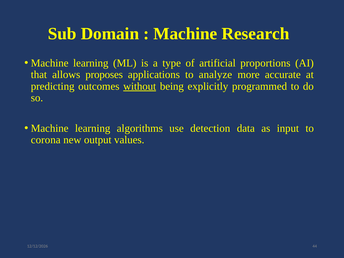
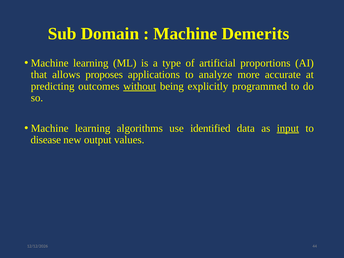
Research: Research -> Demerits
detection: detection -> identified
input underline: none -> present
corona: corona -> disease
